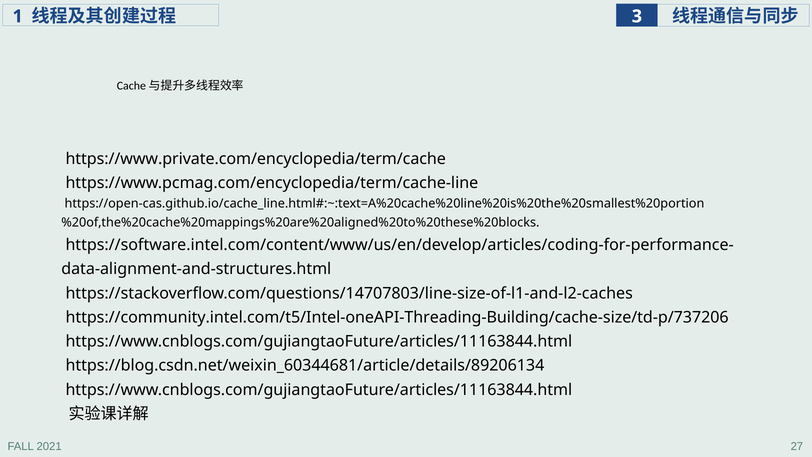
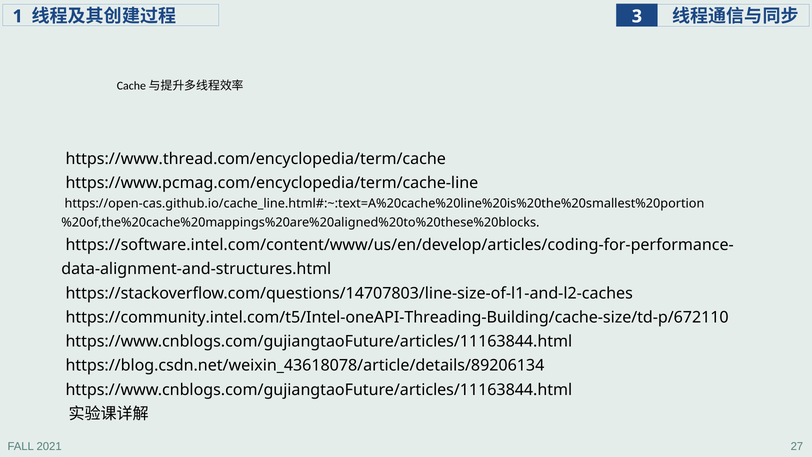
https://www.private.com/encyclopedia/term/cache: https://www.private.com/encyclopedia/term/cache -> https://www.thread.com/encyclopedia/term/cache
https://community.intel.com/t5/Intel-oneAPI-Threading-Building/cache-size/td-p/737206: https://community.intel.com/t5/Intel-oneAPI-Threading-Building/cache-size/td-p/737206 -> https://community.intel.com/t5/Intel-oneAPI-Threading-Building/cache-size/td-p/672110
https://blog.csdn.net/weixin_60344681/article/details/89206134: https://blog.csdn.net/weixin_60344681/article/details/89206134 -> https://blog.csdn.net/weixin_43618078/article/details/89206134
